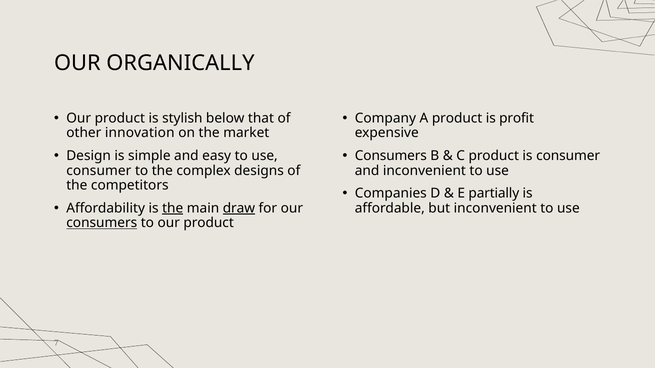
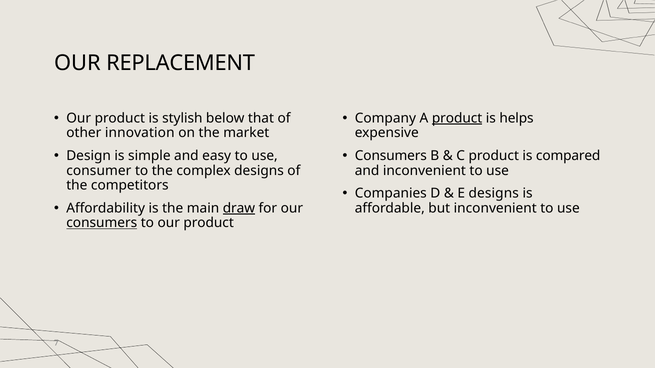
ORGANICALLY: ORGANICALLY -> REPLACEMENT
product at (457, 118) underline: none -> present
profit: profit -> helps
is consumer: consumer -> compared
E partially: partially -> designs
the at (173, 208) underline: present -> none
